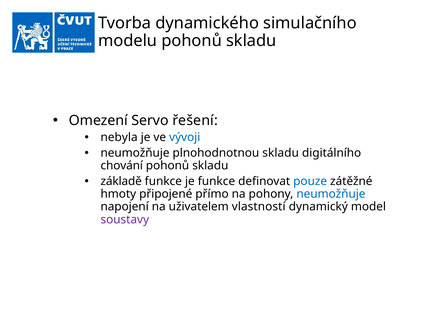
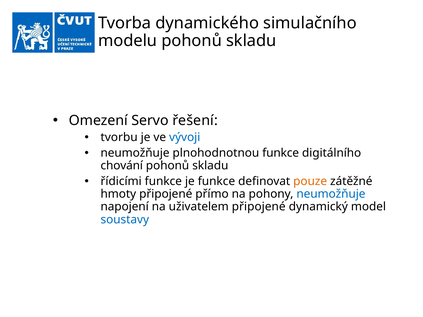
nebyla: nebyla -> tvorbu
plnohodnotnou skladu: skladu -> funkce
základě: základě -> řídicími
pouze colour: blue -> orange
uživatelem vlastností: vlastností -> připojené
soustavy colour: purple -> blue
